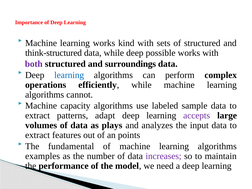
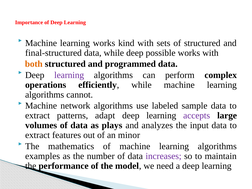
think-structured: think-structured -> final-structured
both colour: purple -> orange
surroundings: surroundings -> programmed
learning at (69, 75) colour: blue -> purple
capacity: capacity -> network
points: points -> minor
fundamental: fundamental -> mathematics
